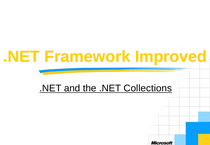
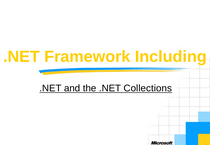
Improved: Improved -> Including
